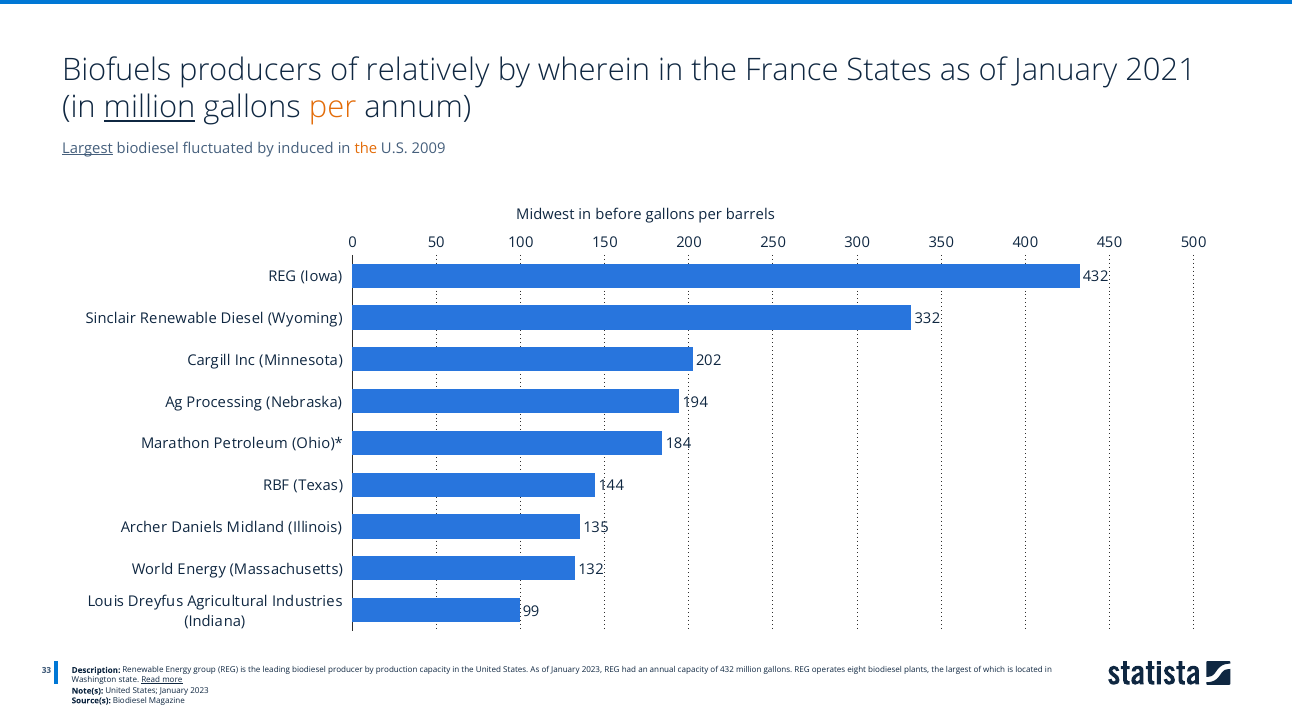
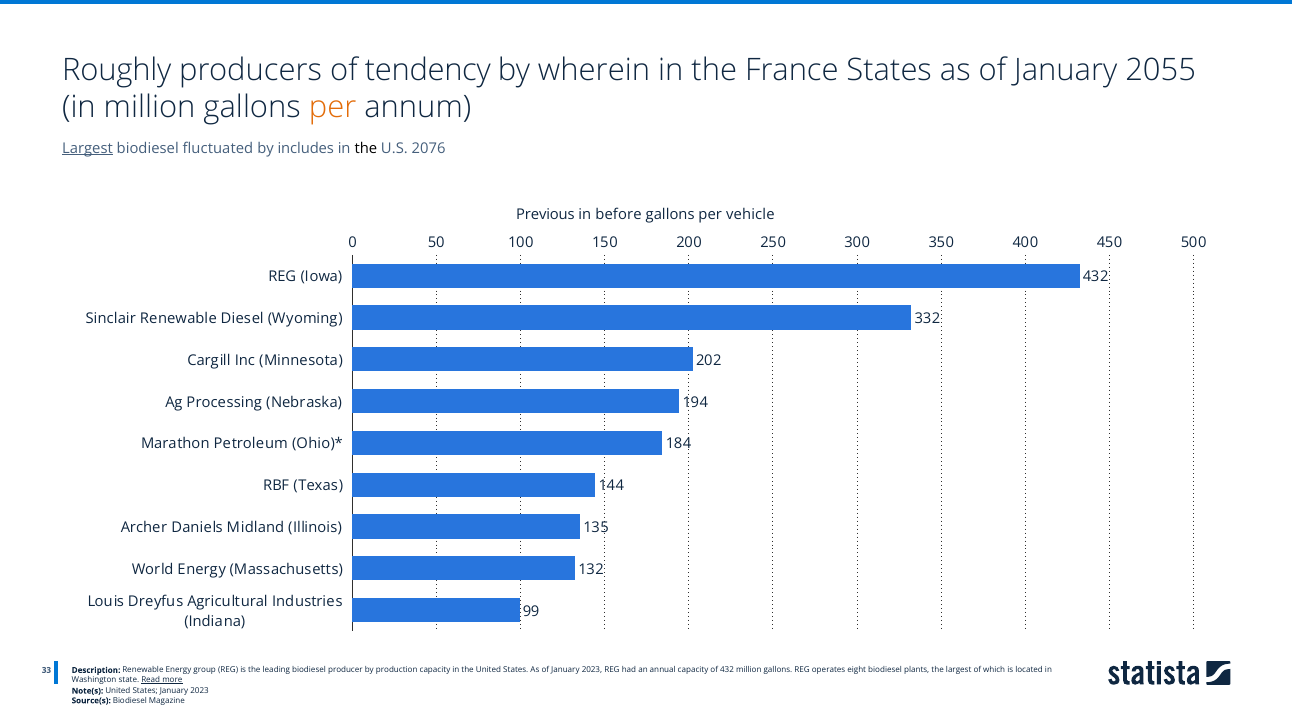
Biofuels: Biofuels -> Roughly
relatively: relatively -> tendency
2021: 2021 -> 2055
million at (150, 108) underline: present -> none
induced: induced -> includes
the at (366, 148) colour: orange -> black
2009: 2009 -> 2076
Midwest: Midwest -> Previous
barrels: barrels -> vehicle
